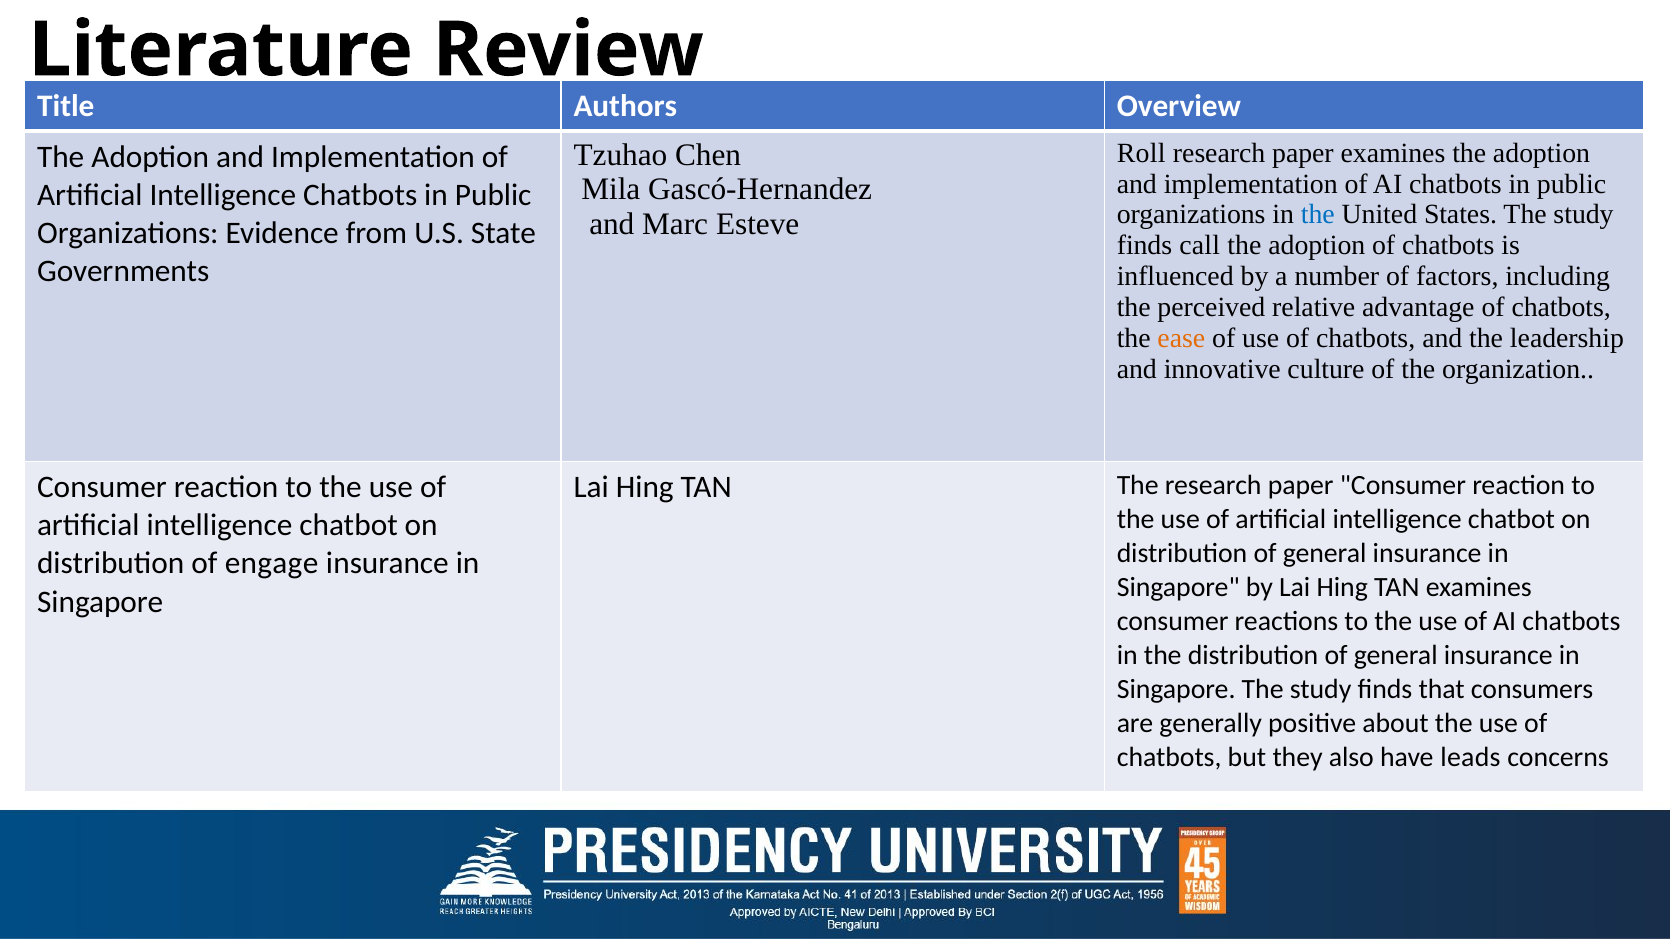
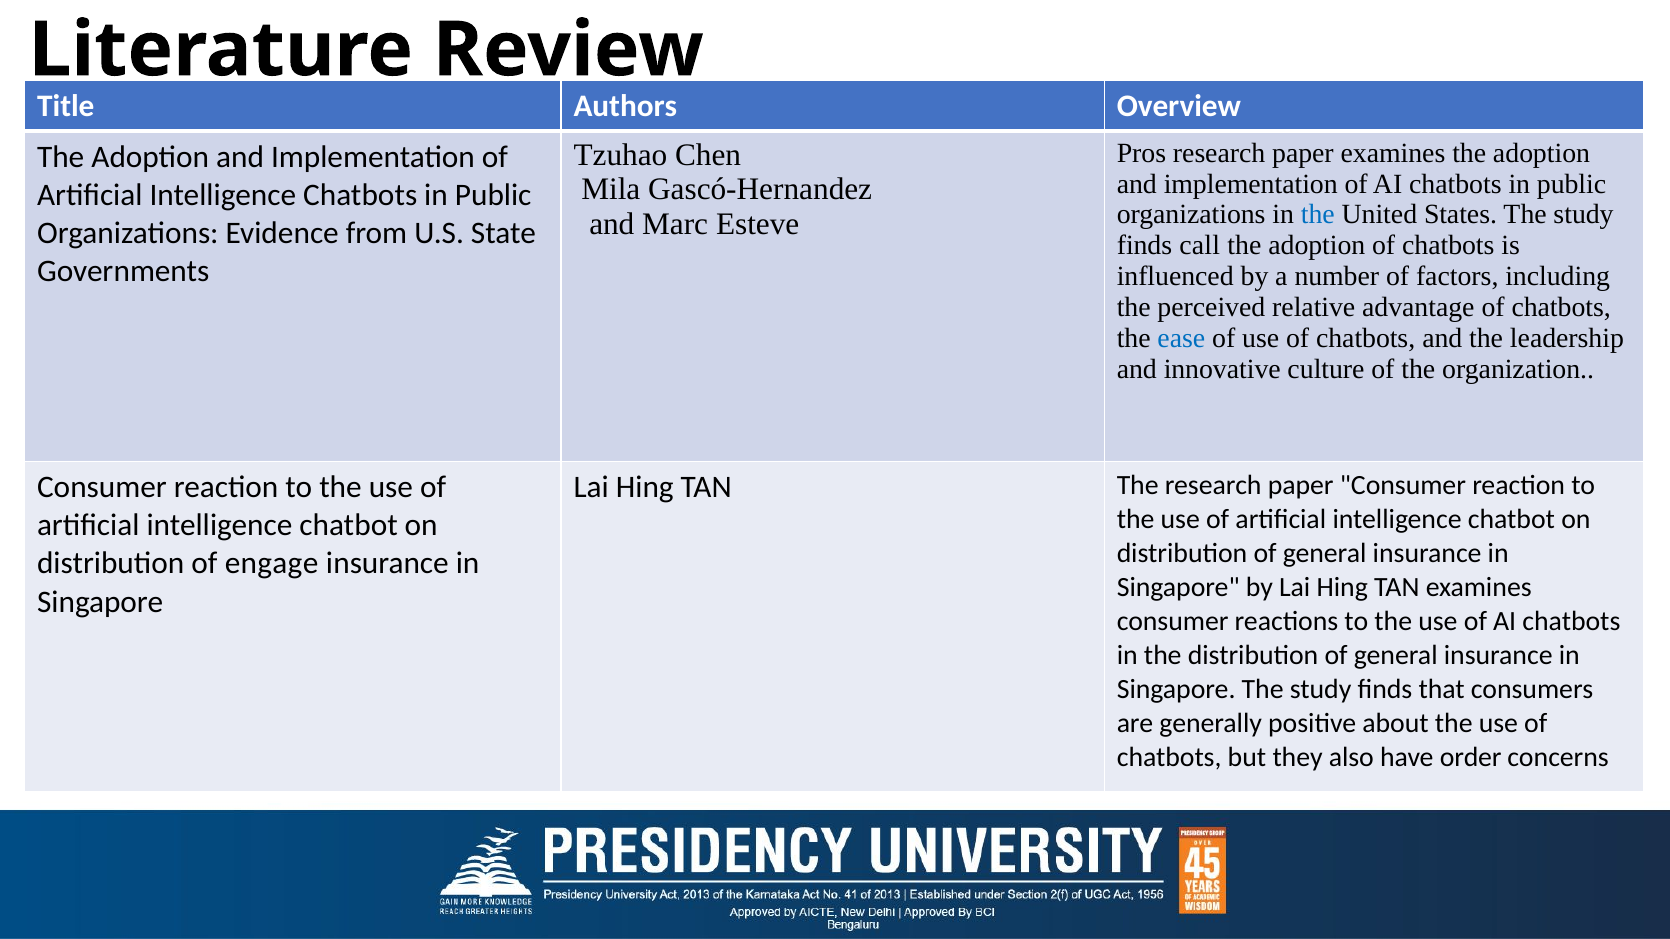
Roll: Roll -> Pros
ease colour: orange -> blue
leads: leads -> order
